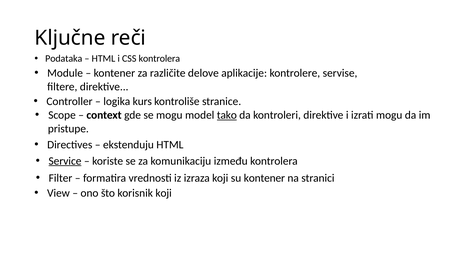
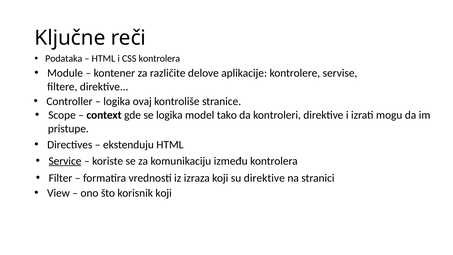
kurs: kurs -> ovaj
se mogu: mogu -> logika
tako underline: present -> none
su kontener: kontener -> direktive
